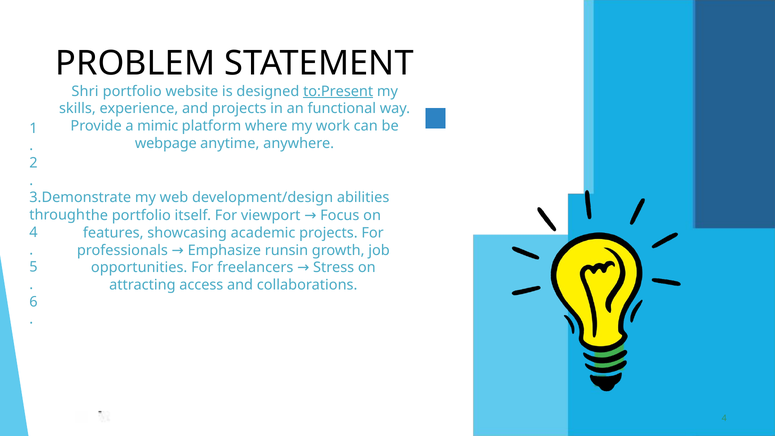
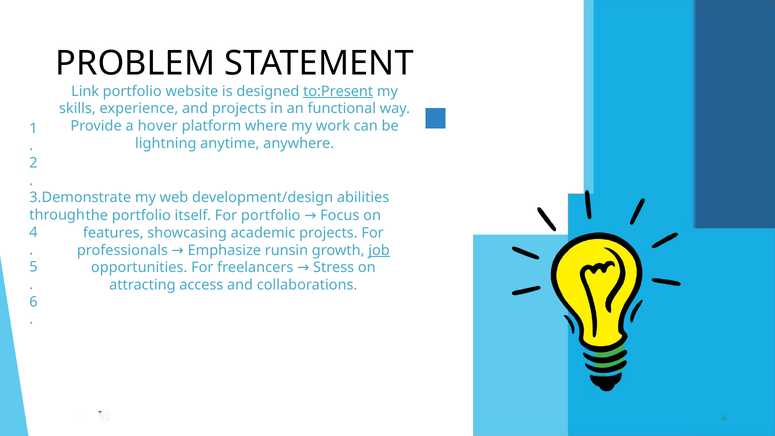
Shri: Shri -> Link
mimic: mimic -> hover
webpage: webpage -> lightning
For viewport: viewport -> portfolio
job underline: none -> present
